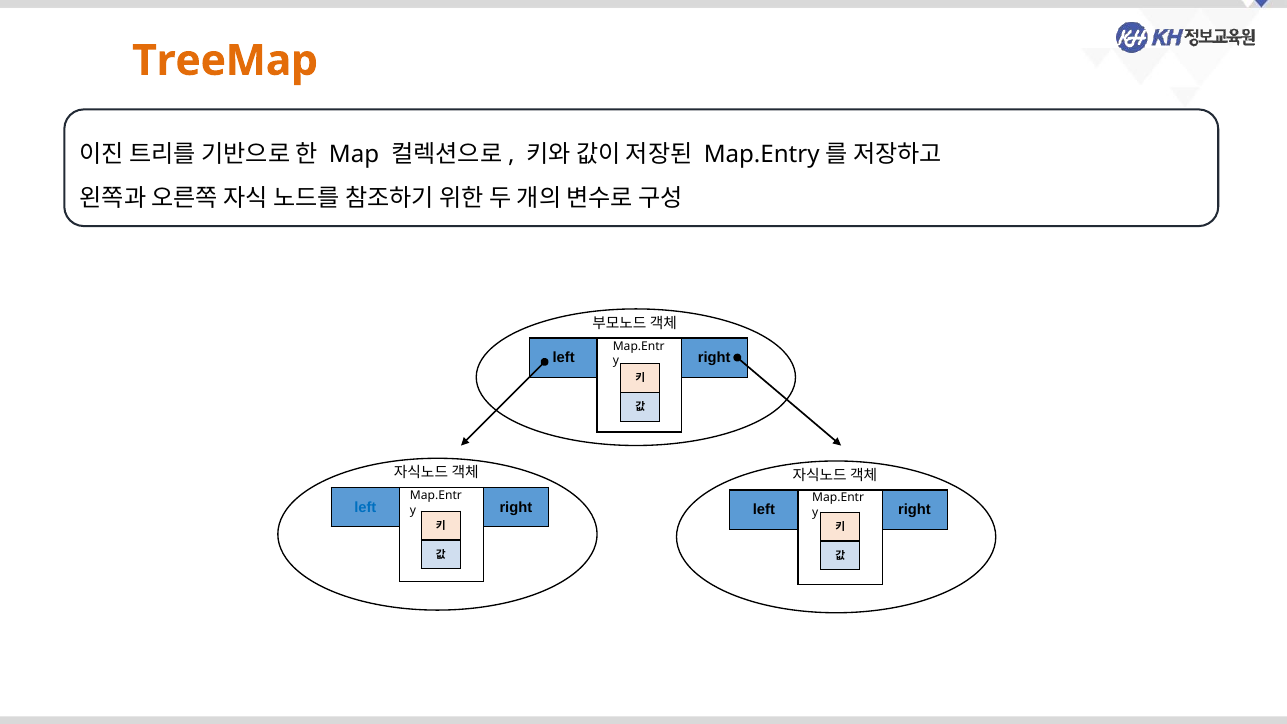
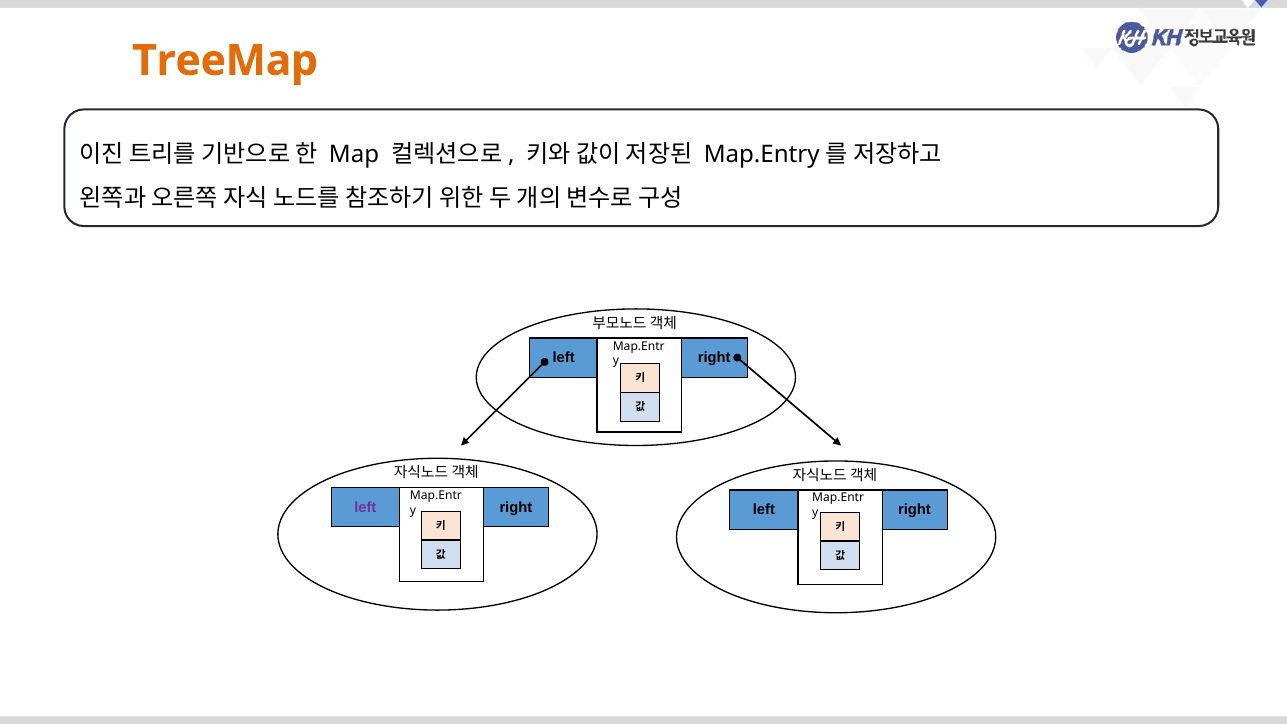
left at (365, 507) colour: blue -> purple
